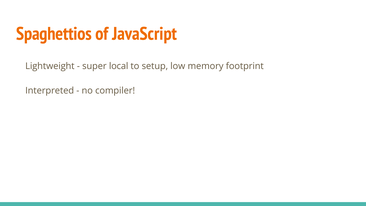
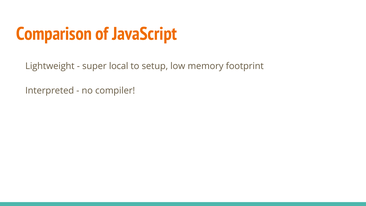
Spaghettios: Spaghettios -> Comparison
